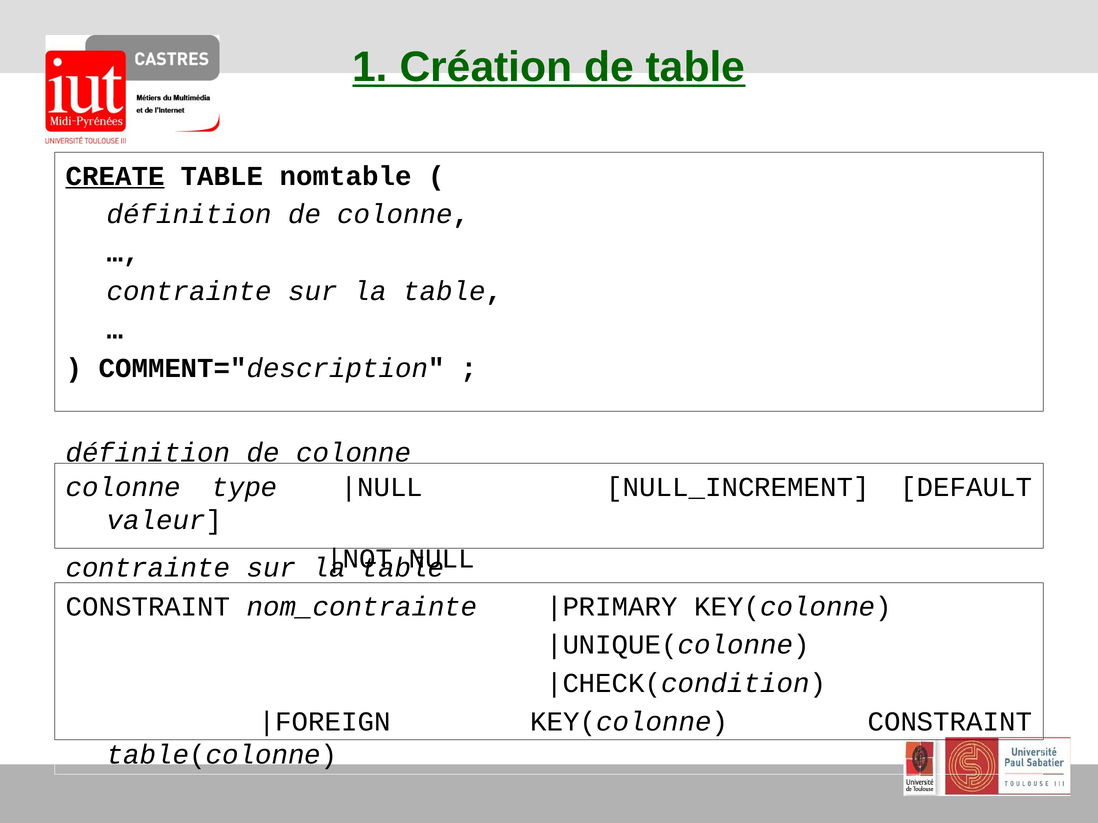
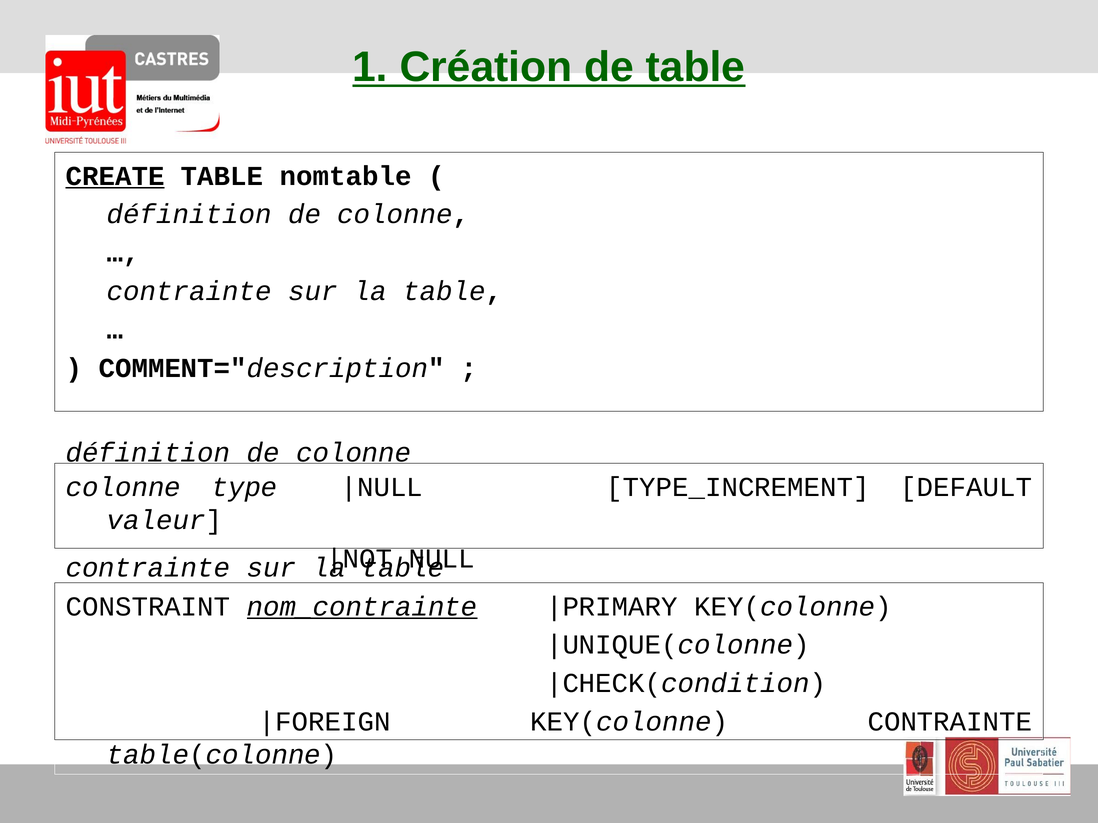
NULL_INCREMENT: NULL_INCREMENT -> TYPE_INCREMENT
nom_contrainte underline: none -> present
KEY(colonne CONSTRAINT: CONSTRAINT -> CONTRAINTE
